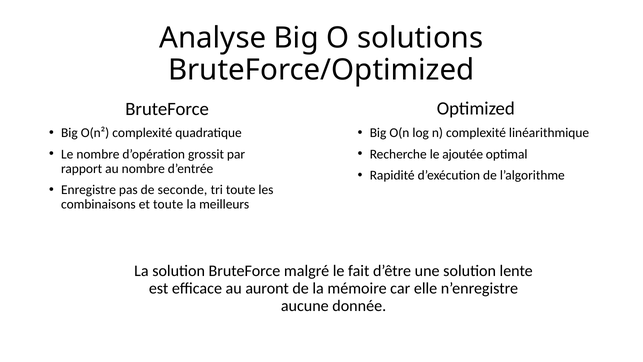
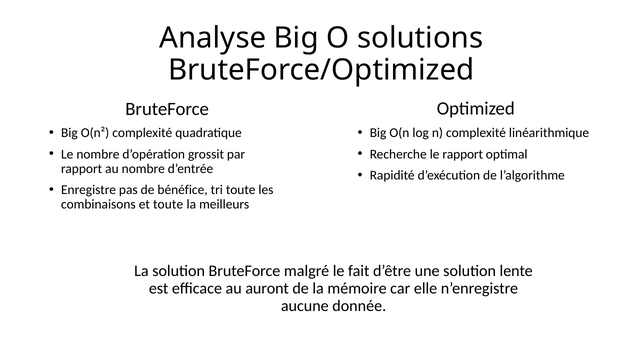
le ajoutée: ajoutée -> rapport
seconde: seconde -> bénéfice
